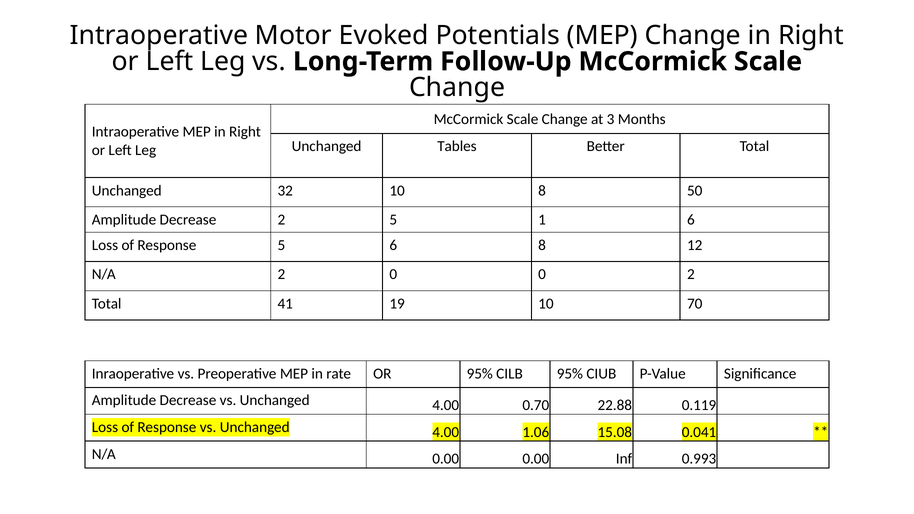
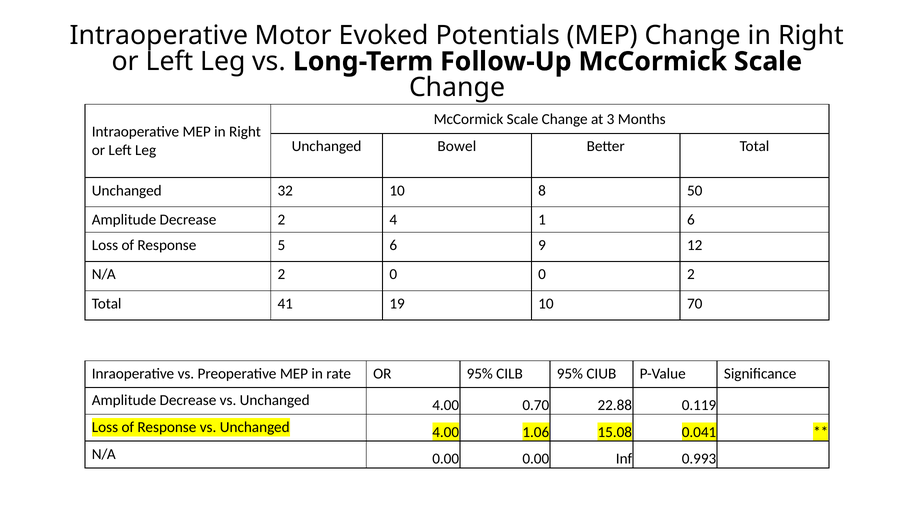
Tables: Tables -> Bowel
2 5: 5 -> 4
6 8: 8 -> 9
